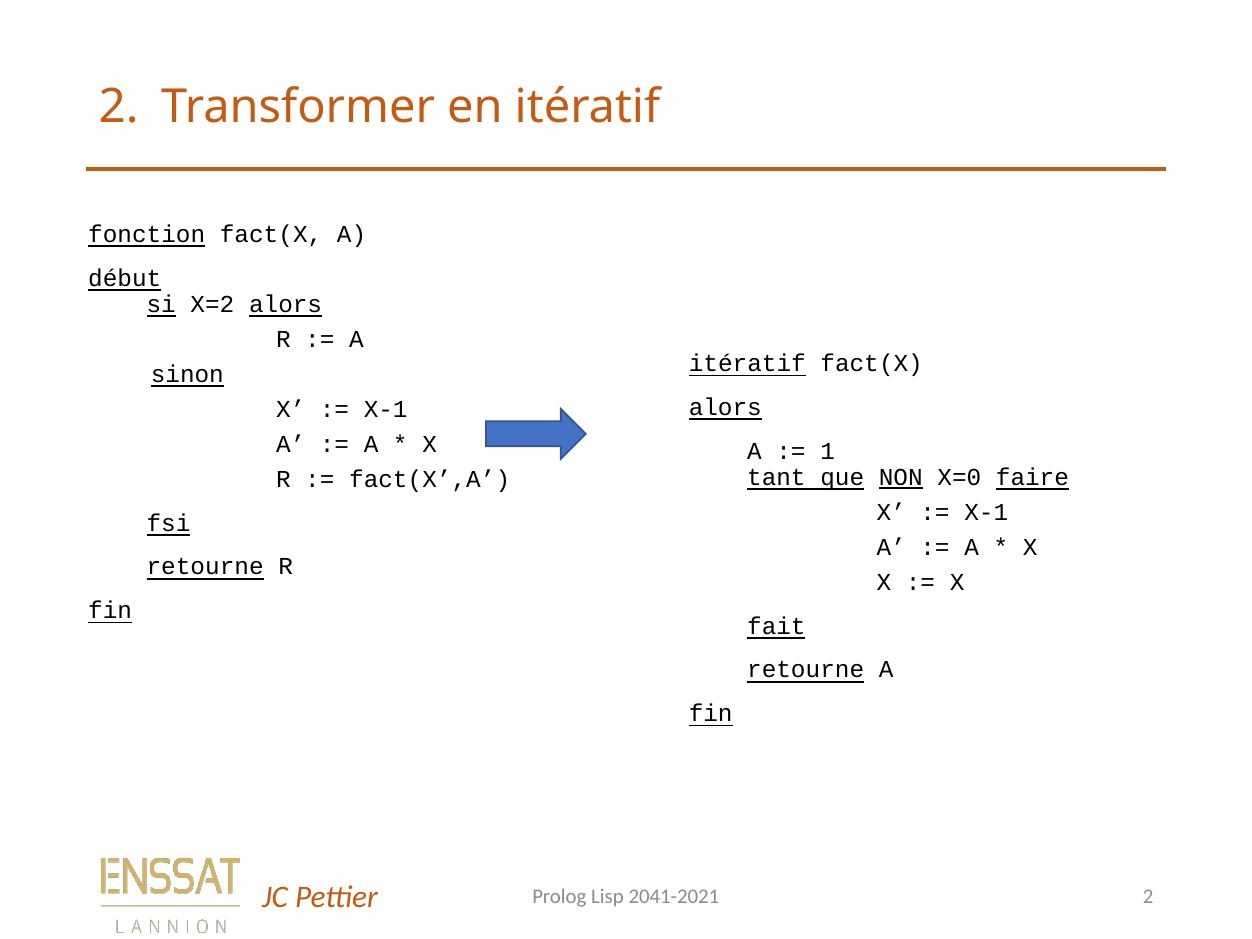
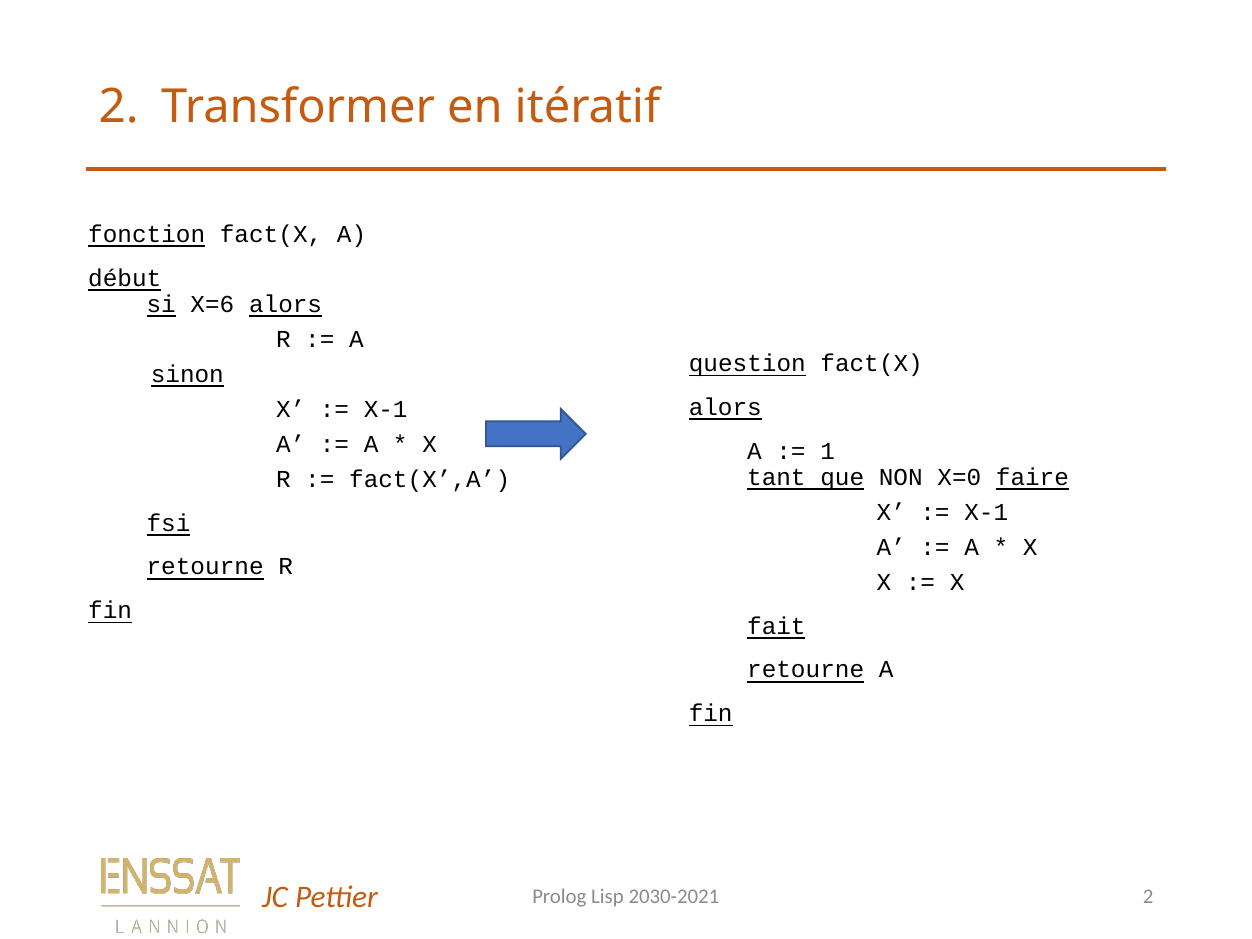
X=2: X=2 -> X=6
itératif at (747, 364): itératif -> question
NON underline: present -> none
2041-2021: 2041-2021 -> 2030-2021
